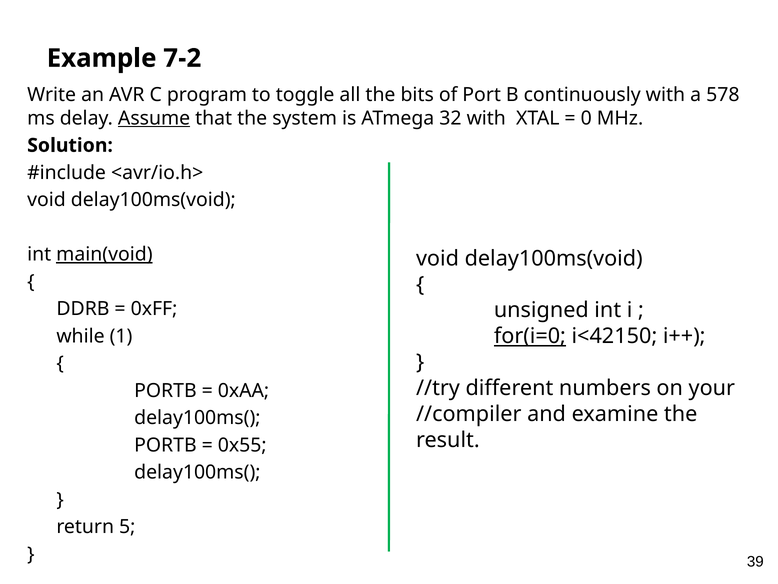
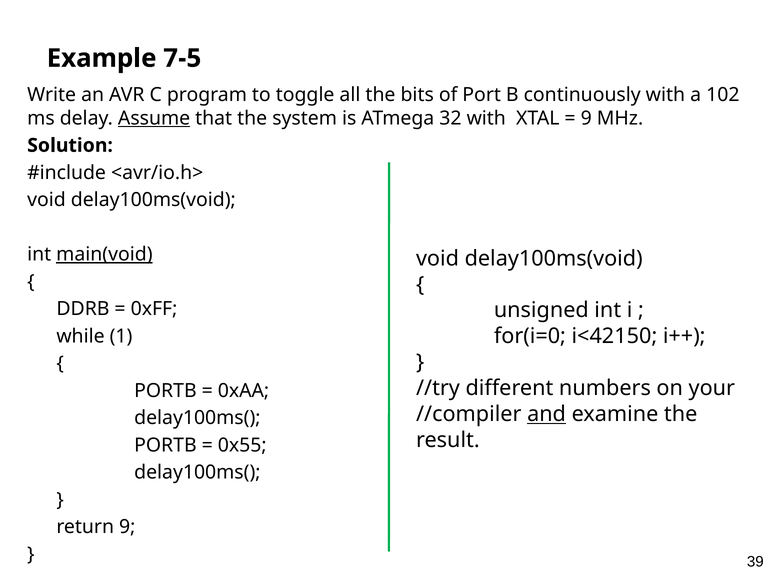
7-2: 7-2 -> 7-5
578: 578 -> 102
0 at (586, 118): 0 -> 9
for(i=0 underline: present -> none
and underline: none -> present
return 5: 5 -> 9
